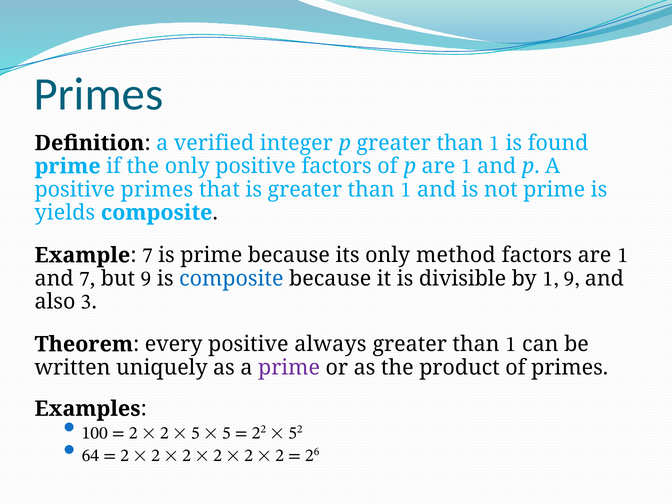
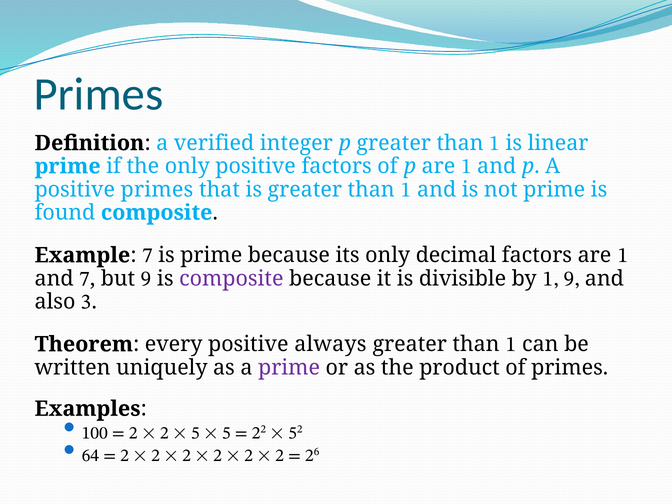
found: found -> linear
yields: yields -> found
method: method -> decimal
composite at (231, 278) colour: blue -> purple
